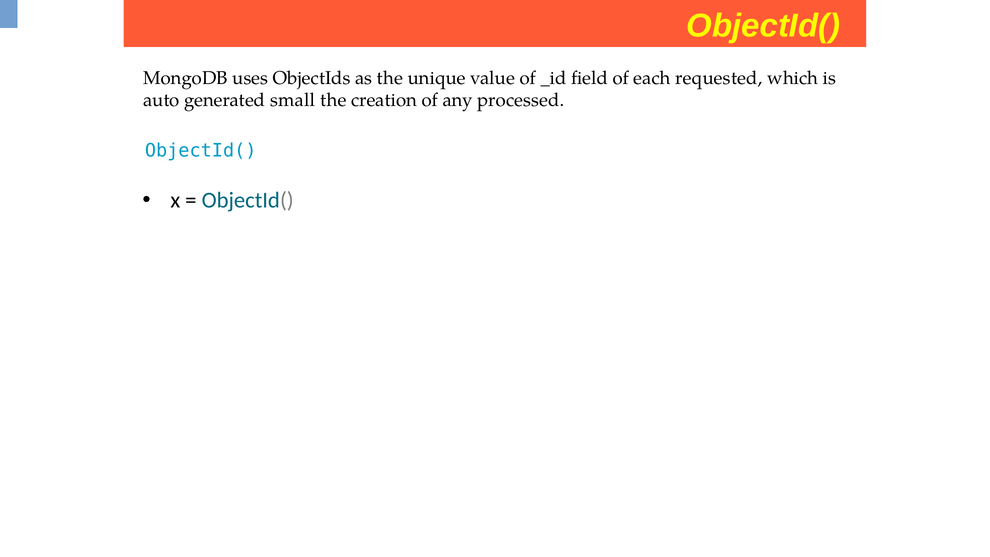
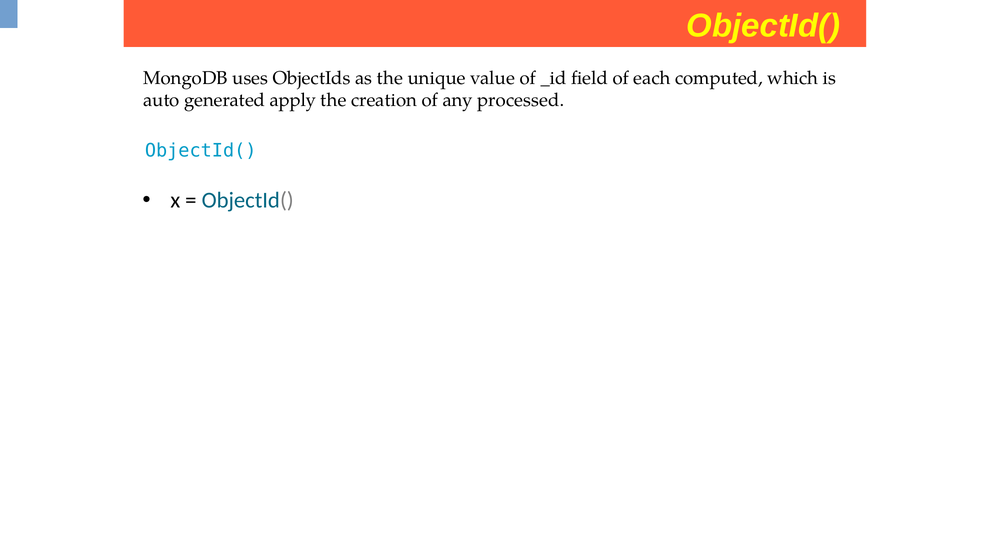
requested: requested -> computed
small: small -> apply
